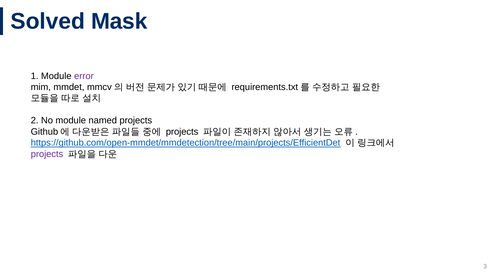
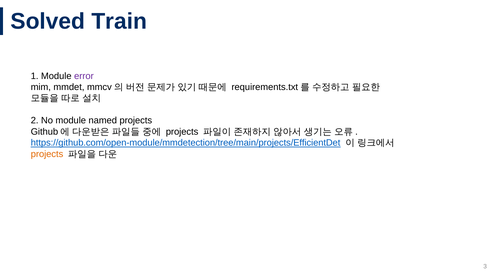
Mask: Mask -> Train
https://github.com/open-mmdet/mmdetection/tree/main/projects/EfficientDet: https://github.com/open-mmdet/mmdetection/tree/main/projects/EfficientDet -> https://github.com/open-module/mmdetection/tree/main/projects/EfficientDet
projects at (47, 154) colour: purple -> orange
